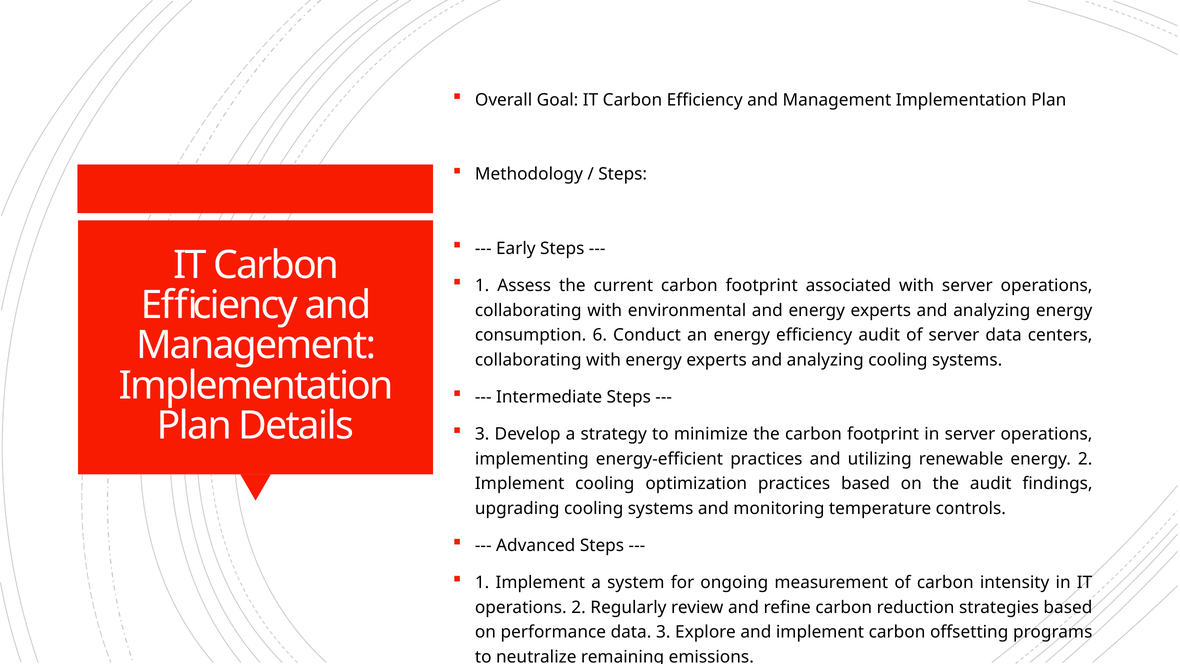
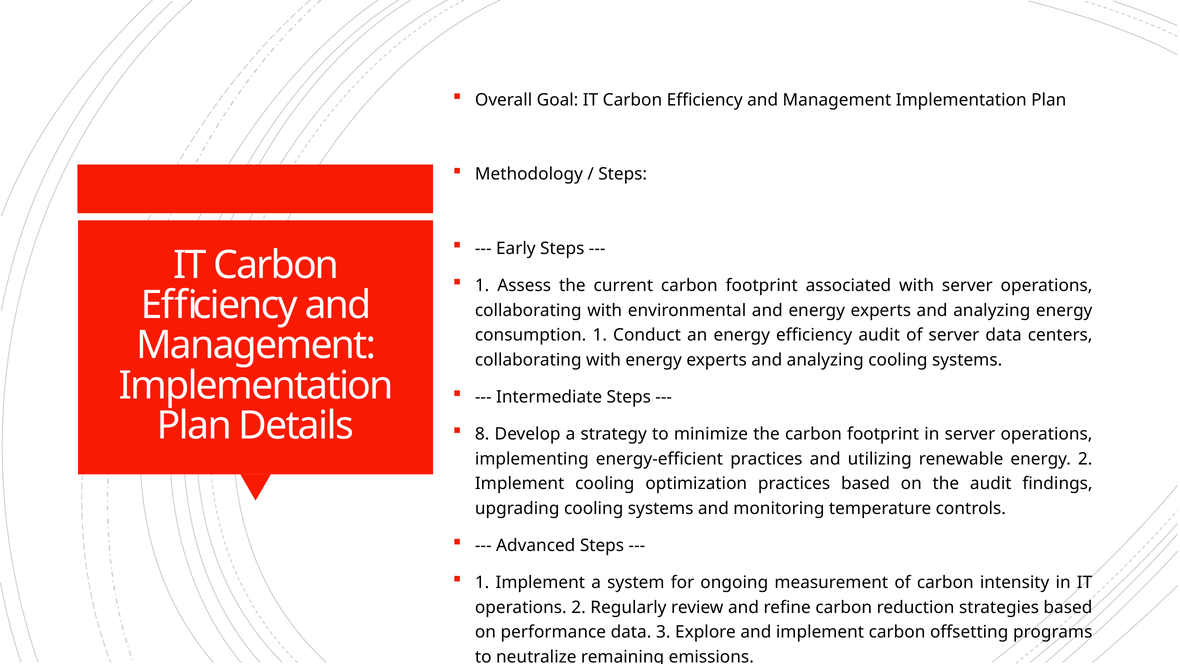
consumption 6: 6 -> 1
3 at (482, 434): 3 -> 8
